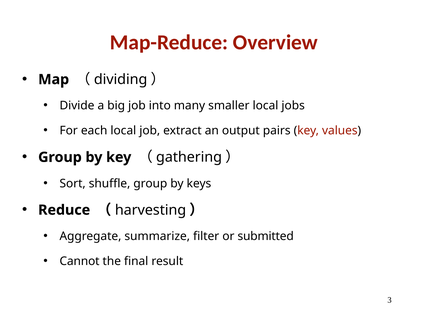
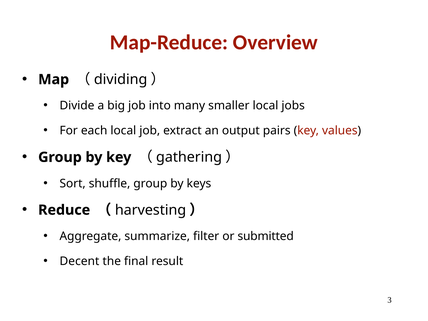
Cannot: Cannot -> Decent
